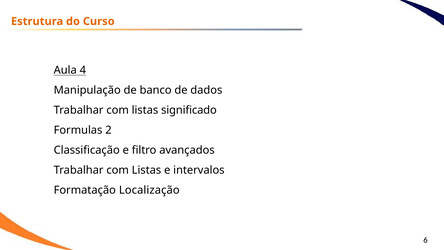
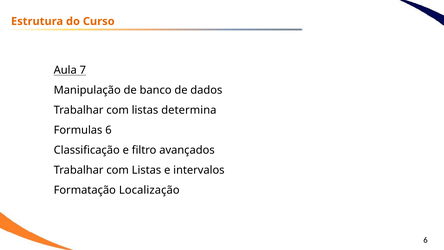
4: 4 -> 7
significado: significado -> determina
Formulas 2: 2 -> 6
